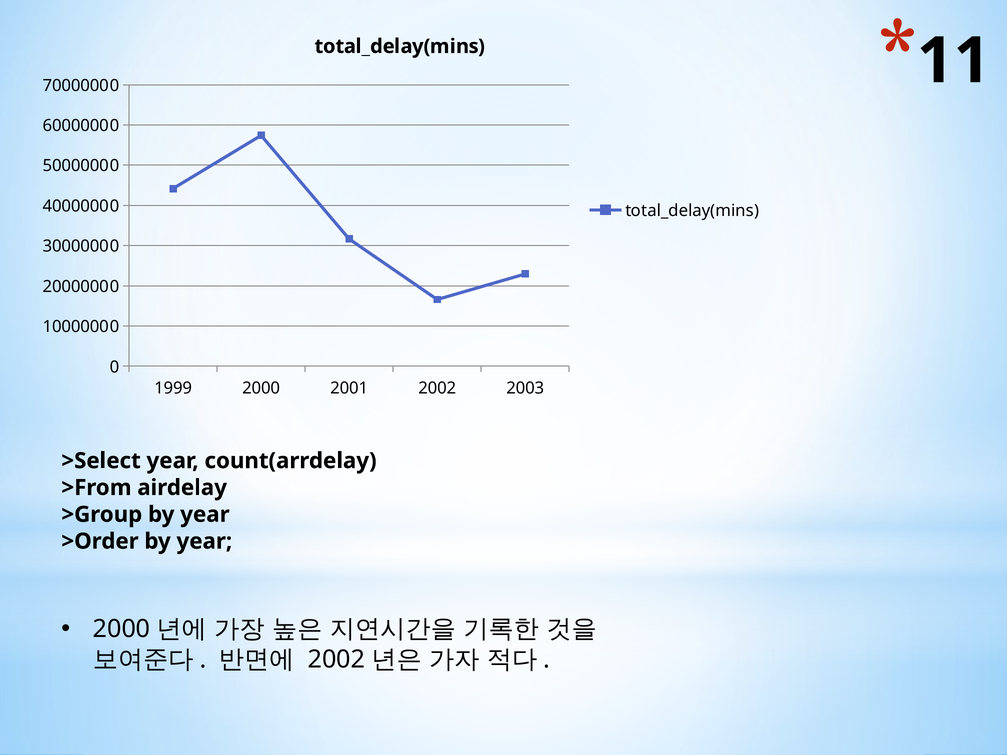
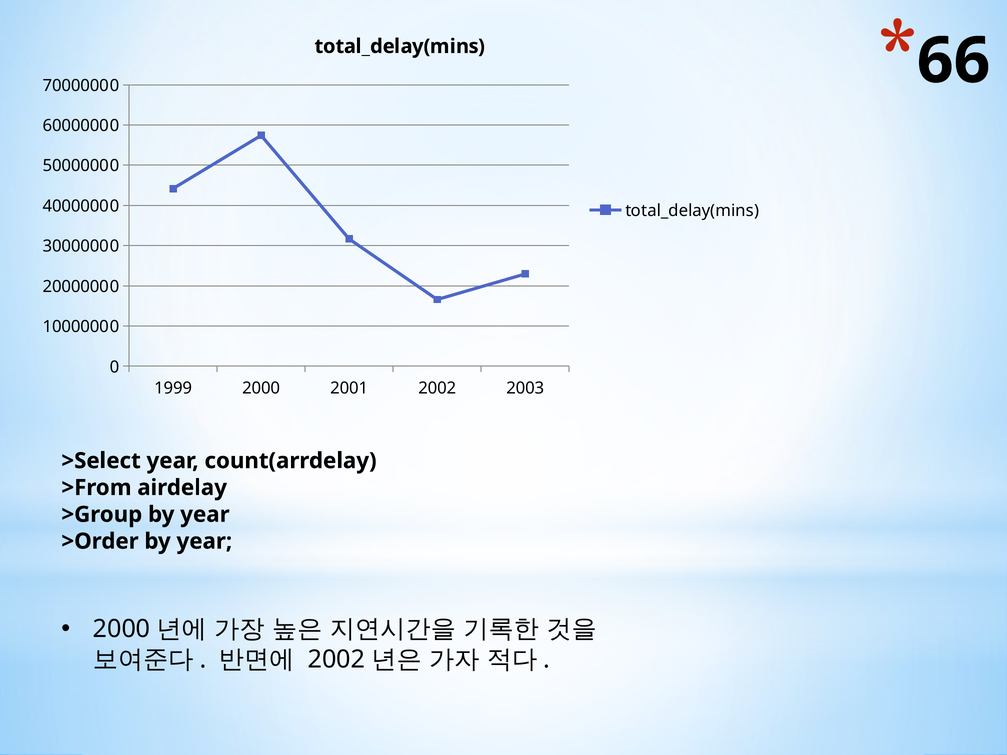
11: 11 -> 66
